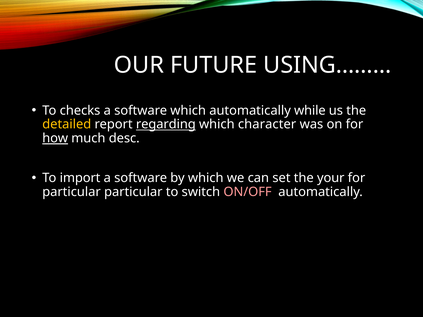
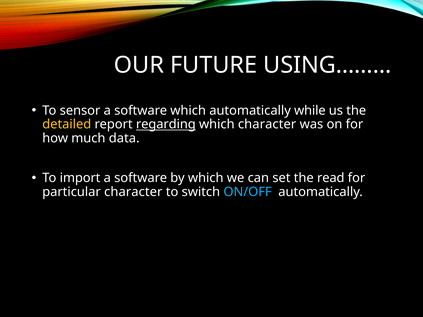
checks: checks -> sensor
how underline: present -> none
desc: desc -> data
your: your -> read
particular particular: particular -> character
ON/OFF colour: pink -> light blue
